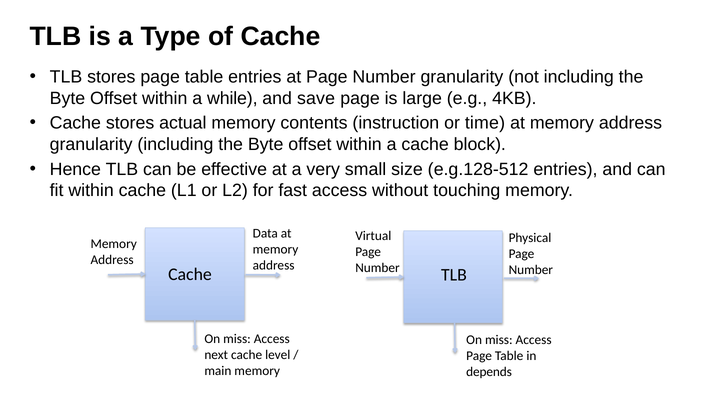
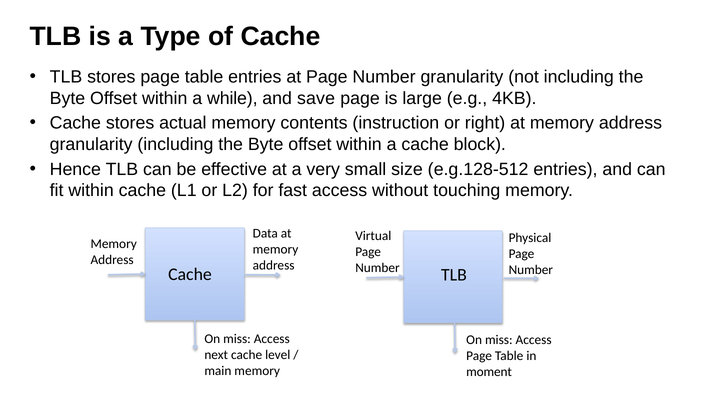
time: time -> right
depends: depends -> moment
